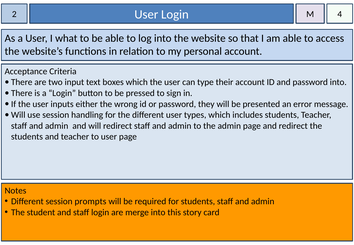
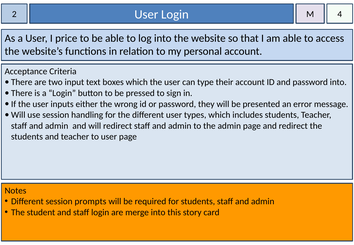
what: what -> price
